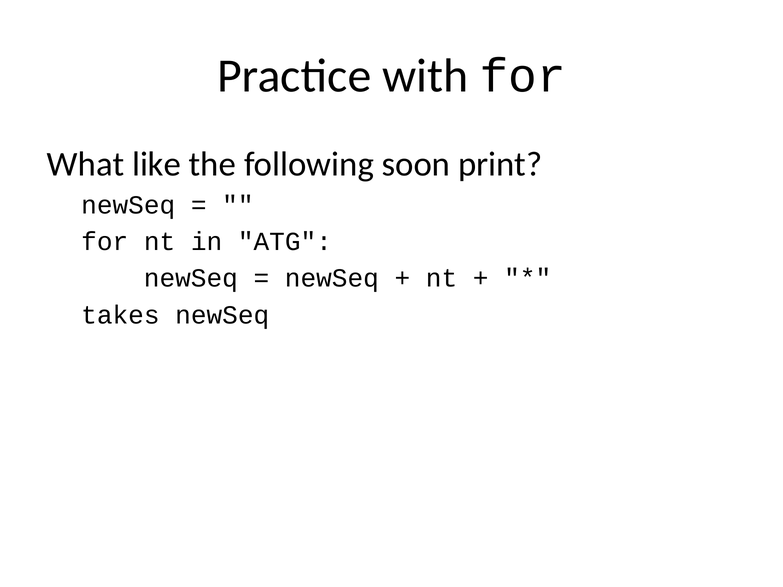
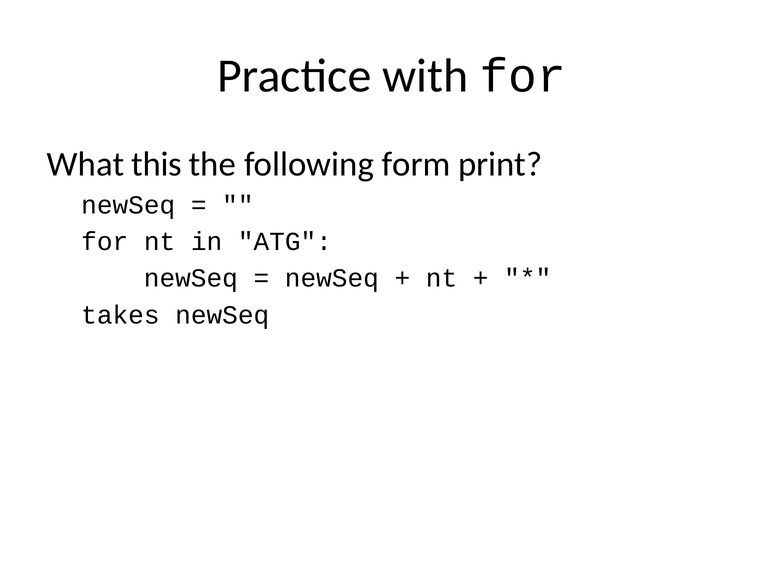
like: like -> this
soon: soon -> form
